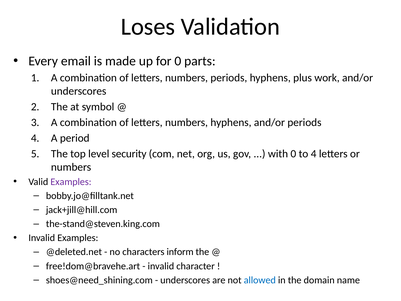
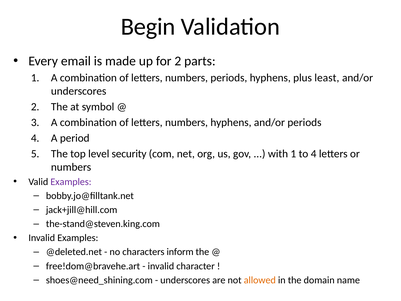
Loses: Loses -> Begin
for 0: 0 -> 2
work: work -> least
with 0: 0 -> 1
allowed colour: blue -> orange
